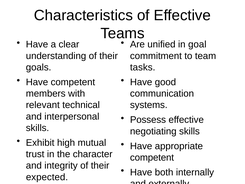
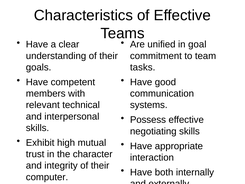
competent at (152, 157): competent -> interaction
expected: expected -> computer
